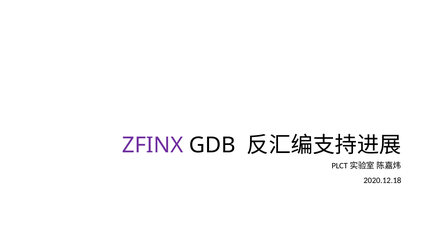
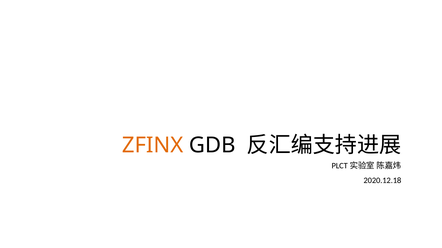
ZFINX colour: purple -> orange
